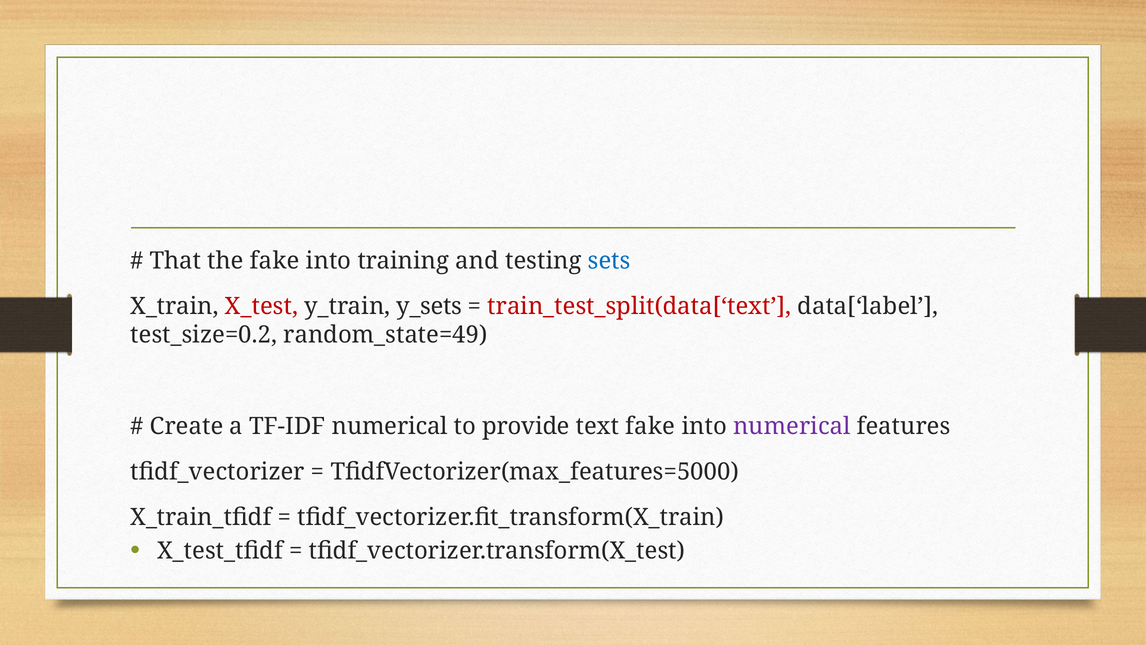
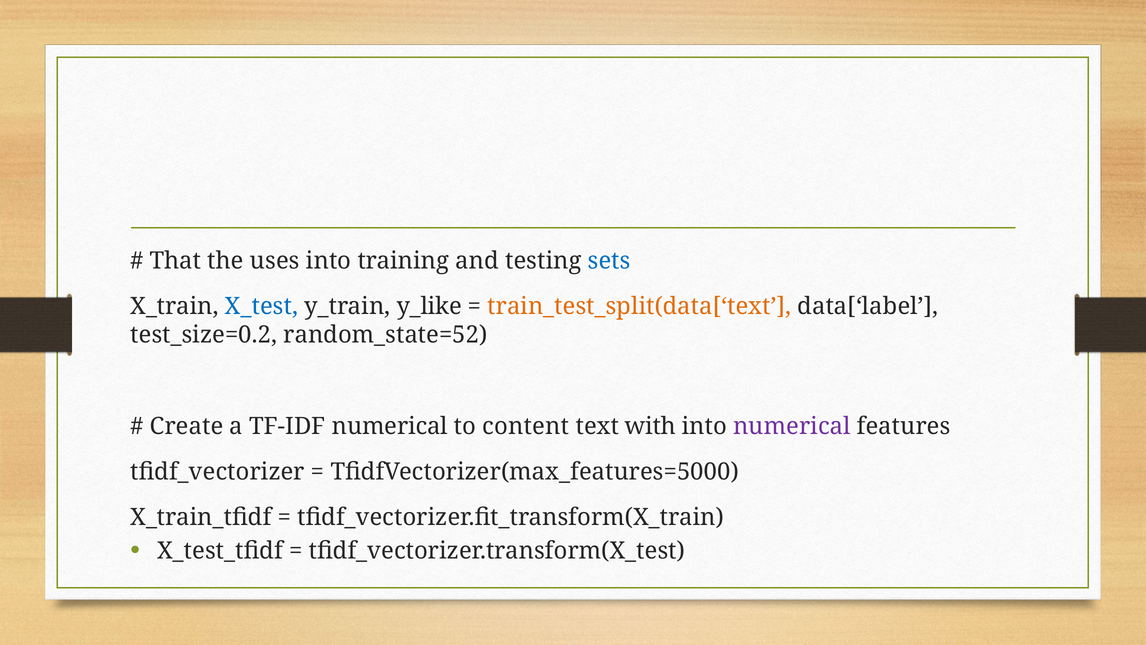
the fake: fake -> uses
X_test colour: red -> blue
y_sets: y_sets -> y_like
train_test_split(data[‘text colour: red -> orange
random_state=49: random_state=49 -> random_state=52
provide: provide -> content
text fake: fake -> with
